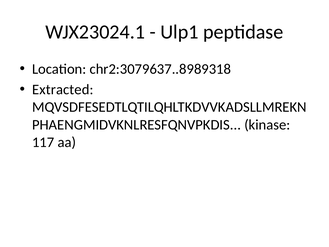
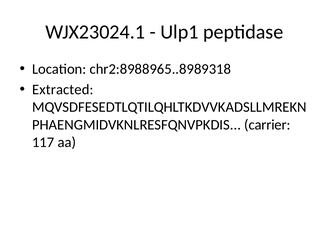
chr2:3079637..8989318: chr2:3079637..8989318 -> chr2:8988965..8989318
kinase: kinase -> carrier
